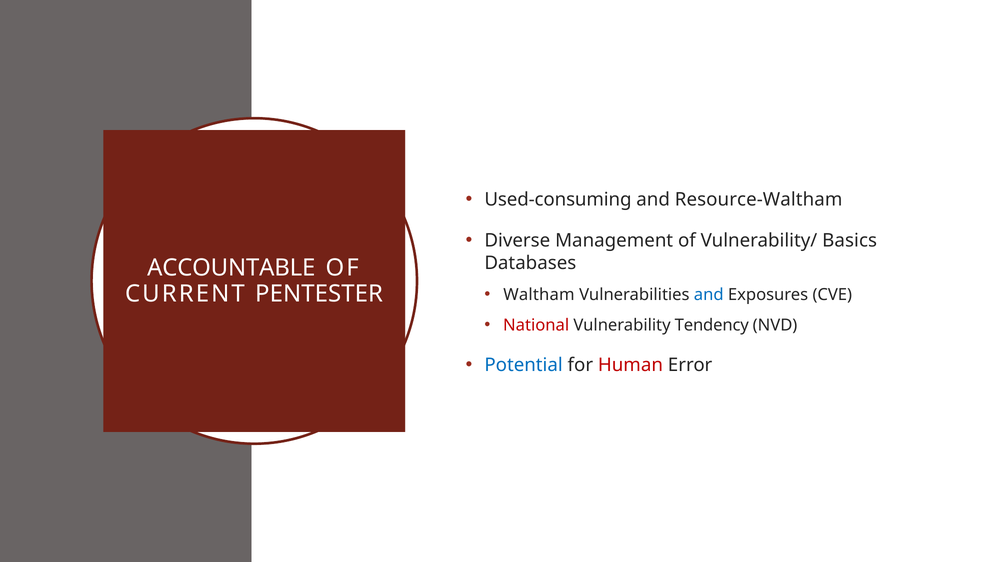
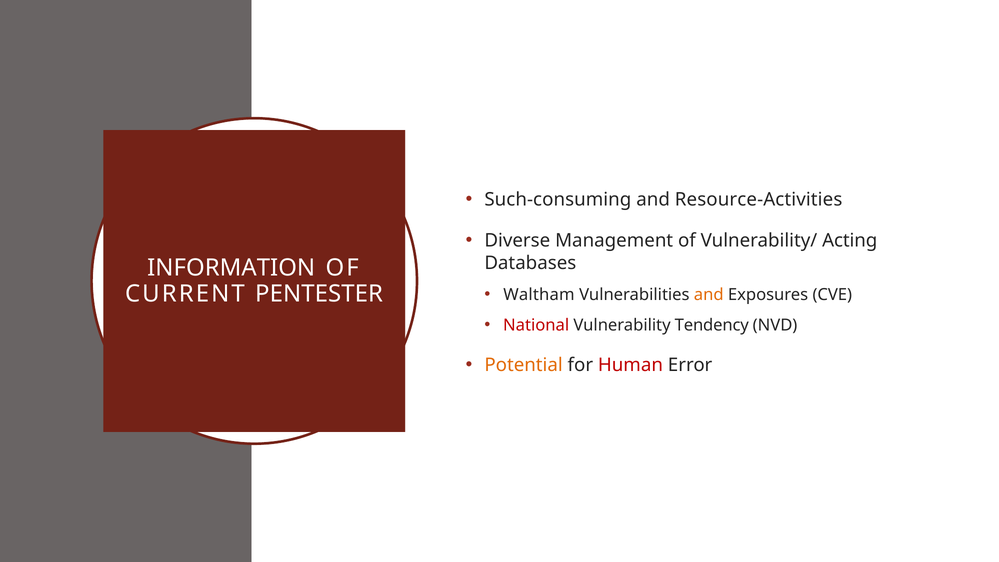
Used-consuming: Used-consuming -> Such-consuming
Resource-Waltham: Resource-Waltham -> Resource-Activities
Basics: Basics -> Acting
ACCOUNTABLE: ACCOUNTABLE -> INFORMATION
and at (709, 295) colour: blue -> orange
Potential colour: blue -> orange
